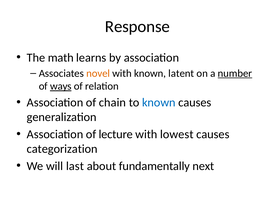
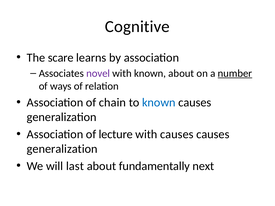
Response: Response -> Cognitive
math: math -> scare
novel colour: orange -> purple
known latent: latent -> about
ways underline: present -> none
with lowest: lowest -> causes
categorization at (62, 149): categorization -> generalization
